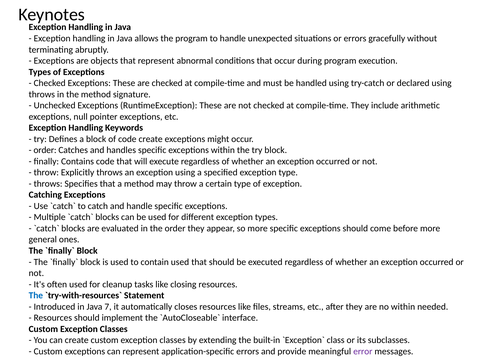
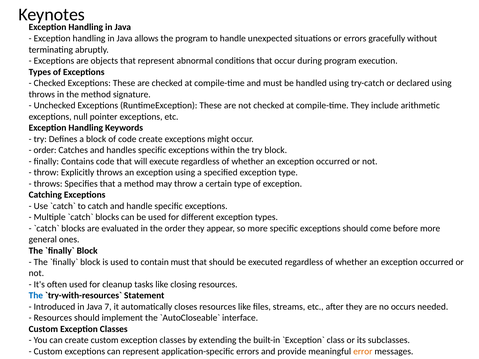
contain used: used -> must
no within: within -> occurs
error colour: purple -> orange
